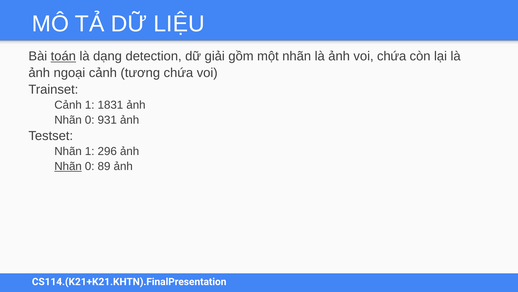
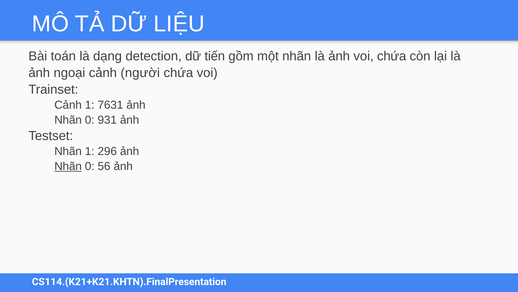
toán underline: present -> none
giải: giải -> tiến
tương: tương -> người
1831: 1831 -> 7631
89: 89 -> 56
